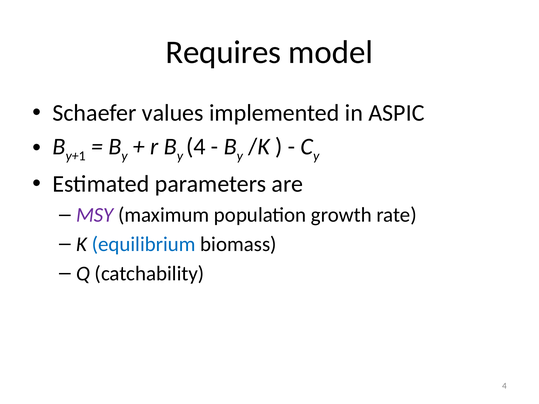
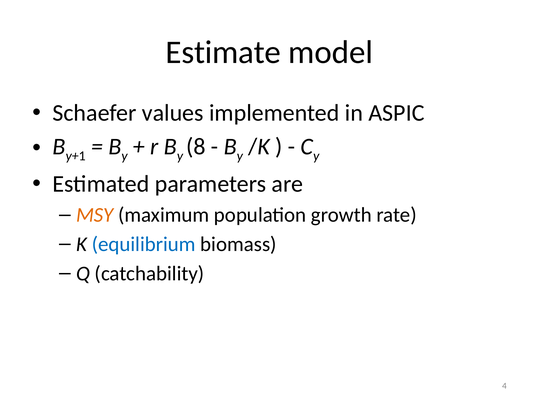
Requires: Requires -> Estimate
4 at (196, 147): 4 -> 8
MSY colour: purple -> orange
